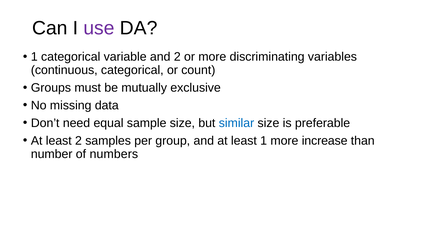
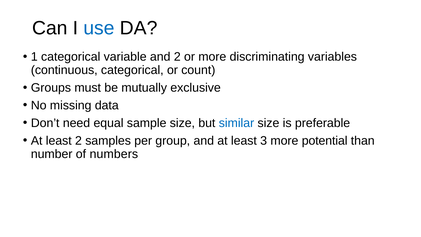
use colour: purple -> blue
least 1: 1 -> 3
increase: increase -> potential
